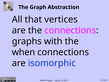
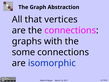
when: when -> some
